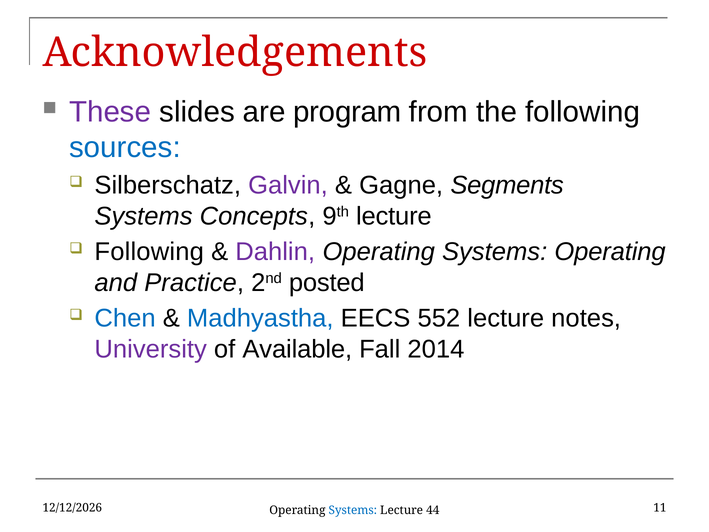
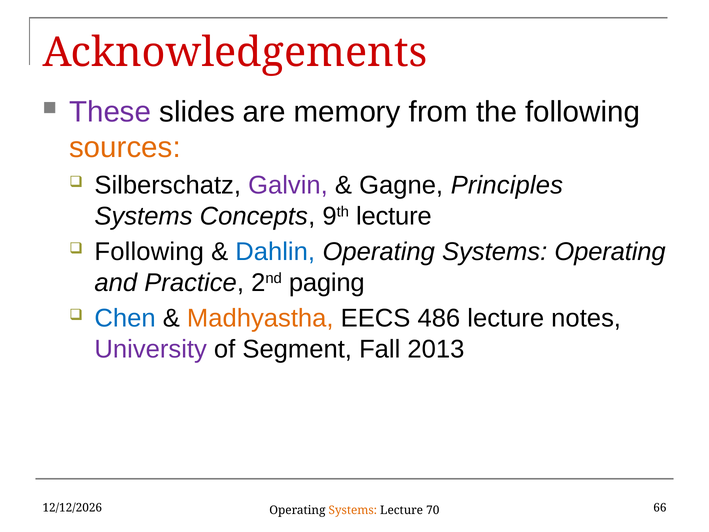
program: program -> memory
sources colour: blue -> orange
Segments: Segments -> Principles
Dahlin colour: purple -> blue
posted: posted -> paging
Madhyastha colour: blue -> orange
552: 552 -> 486
Available: Available -> Segment
2014: 2014 -> 2013
11: 11 -> 66
Systems at (353, 510) colour: blue -> orange
44: 44 -> 70
